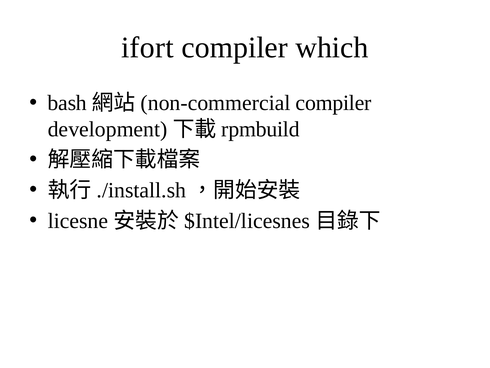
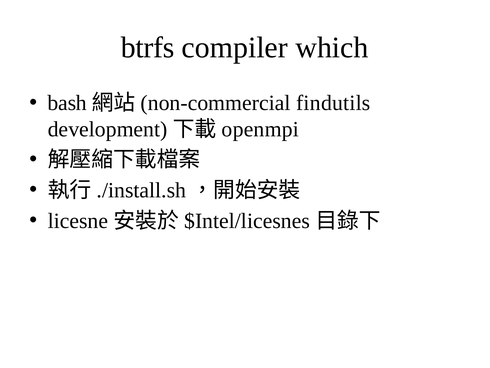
ifort: ifort -> btrfs
compiler at (334, 103): compiler -> findutils
rpmbuild: rpmbuild -> openmpi
